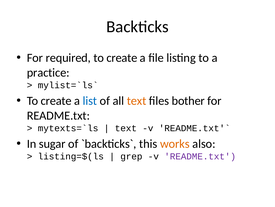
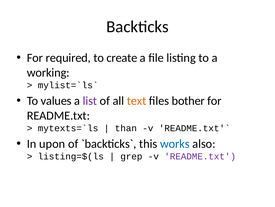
practice: practice -> working
create at (56, 101): create -> values
list colour: blue -> purple
text at (126, 128): text -> than
sugar: sugar -> upon
works colour: orange -> blue
